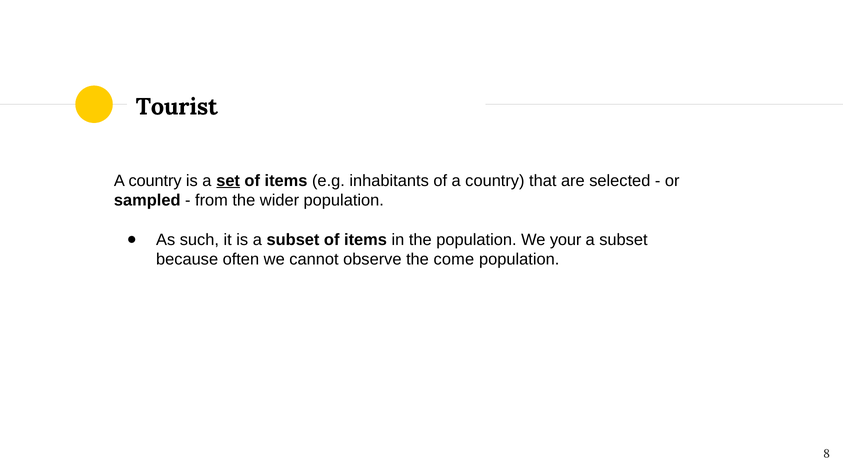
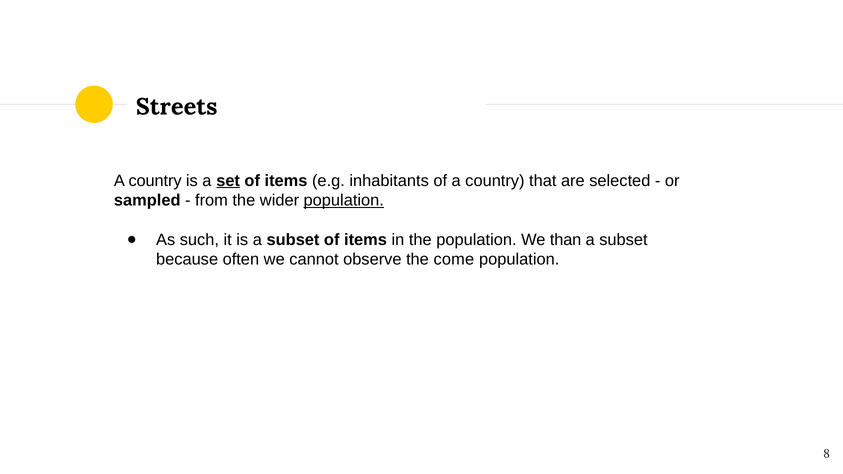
Tourist: Tourist -> Streets
population at (344, 200) underline: none -> present
your: your -> than
